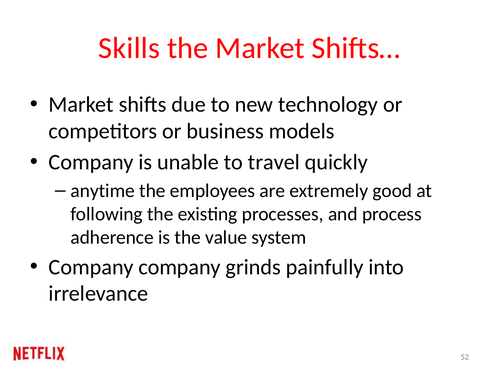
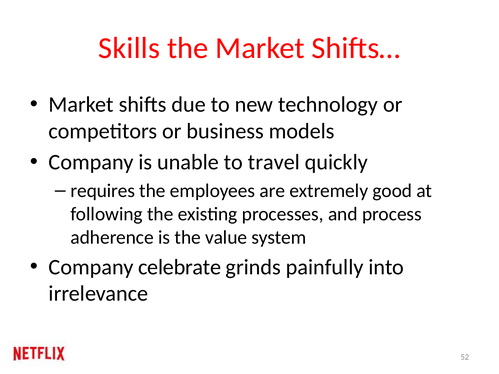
anytime: anytime -> requires
Company company: company -> celebrate
